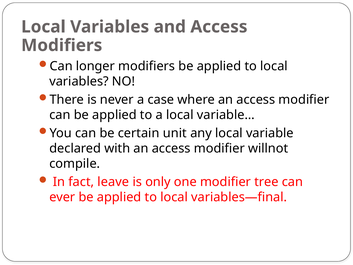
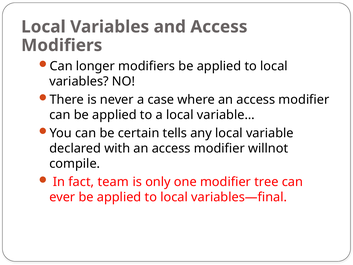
unit: unit -> tells
leave: leave -> team
